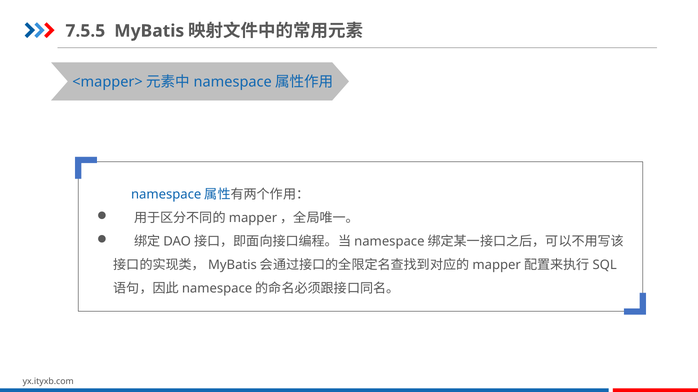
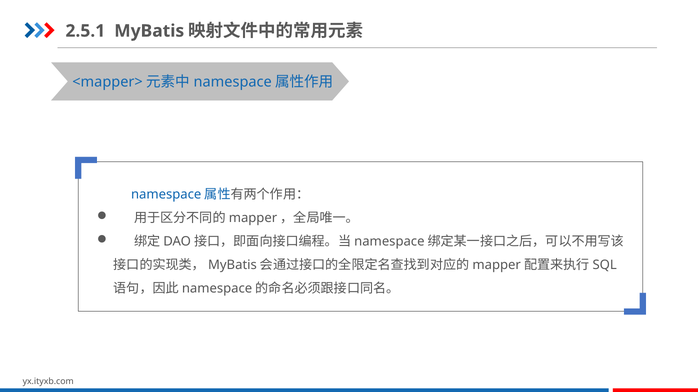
7.5.5: 7.5.5 -> 2.5.1
